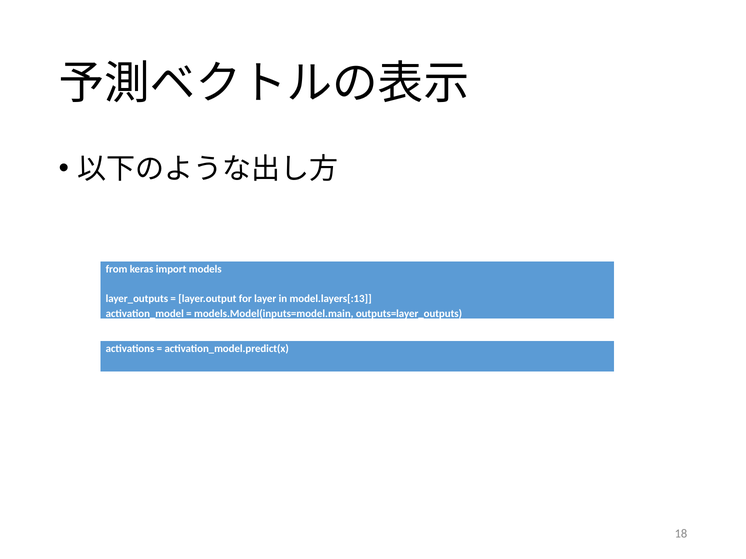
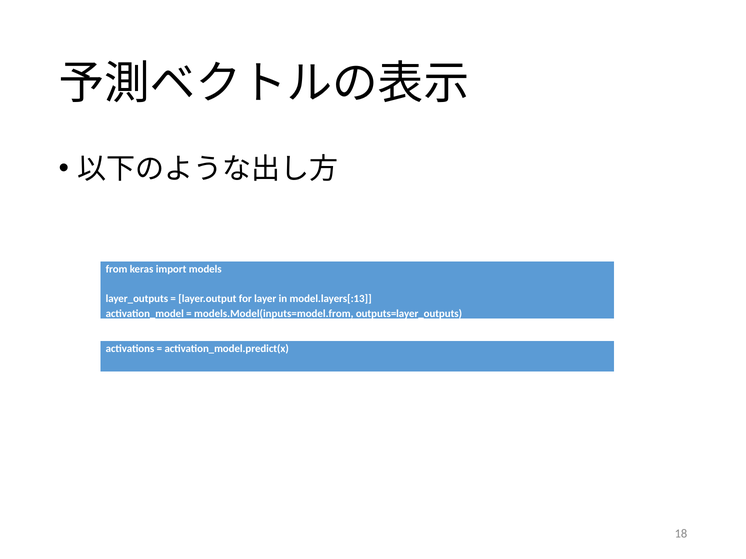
models.Model(inputs=model.main: models.Model(inputs=model.main -> models.Model(inputs=model.from
